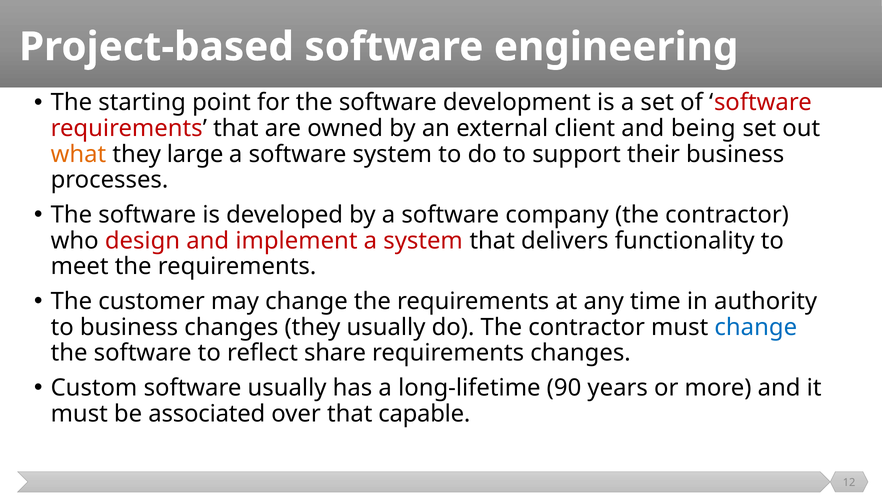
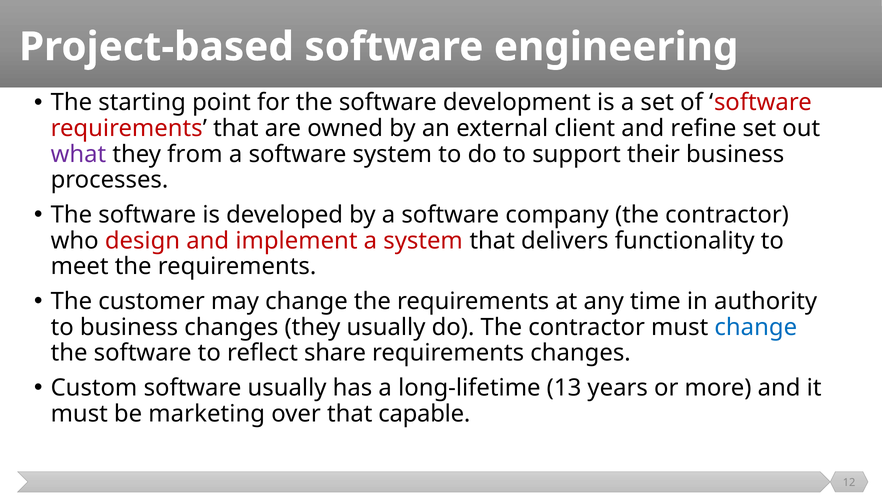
being: being -> refine
what colour: orange -> purple
large: large -> from
90: 90 -> 13
associated: associated -> marketing
